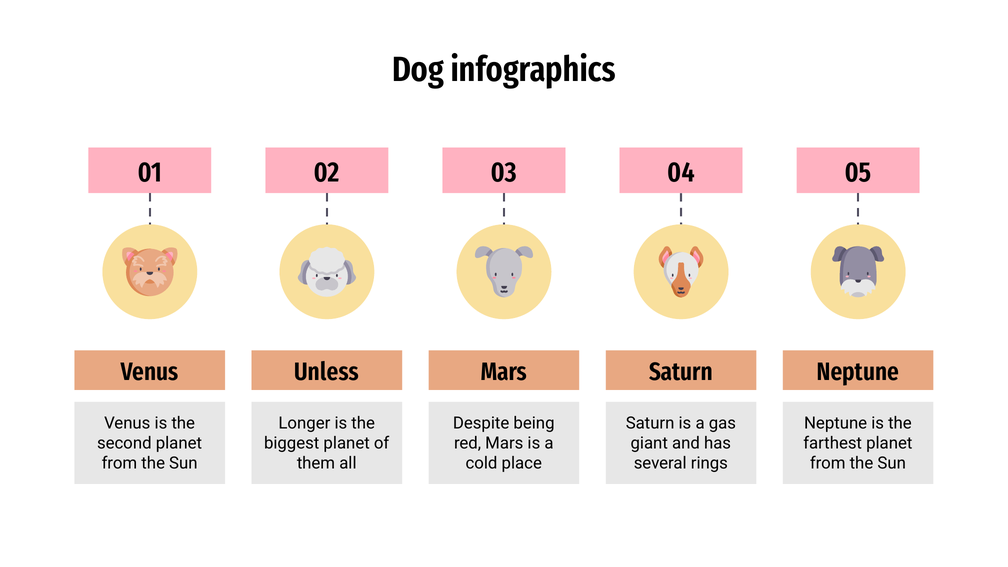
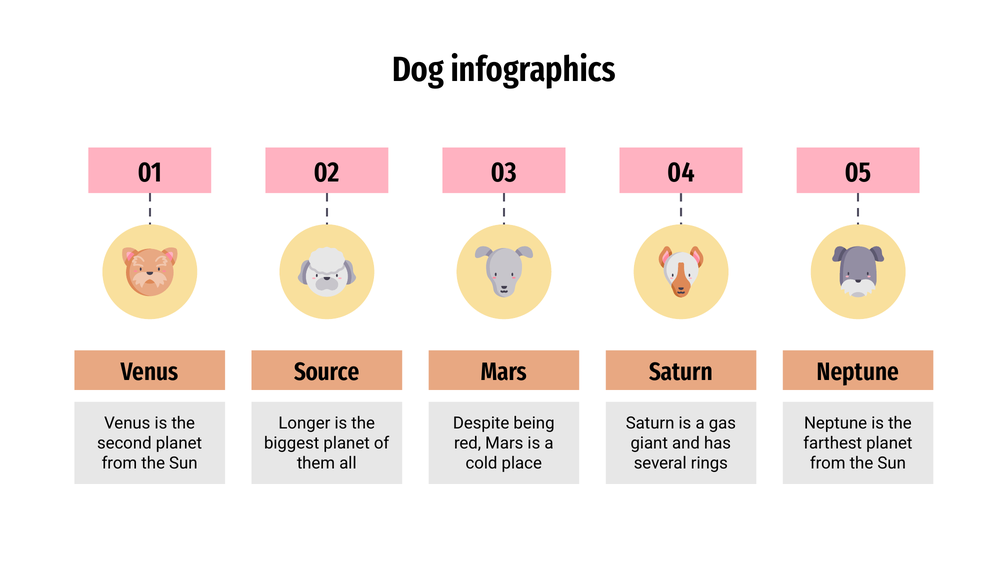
Unless: Unless -> Source
